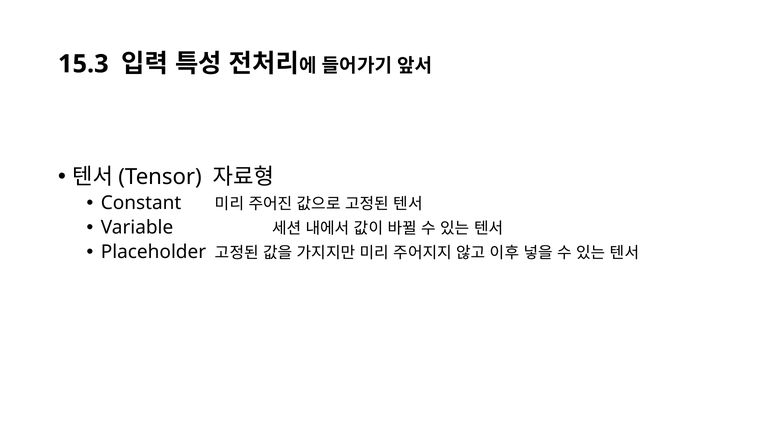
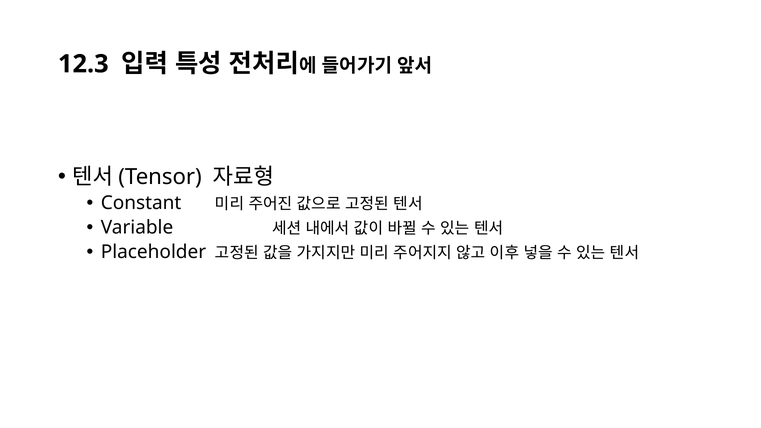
15.3: 15.3 -> 12.3
